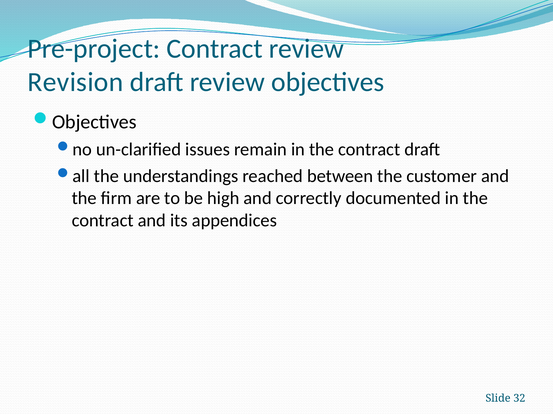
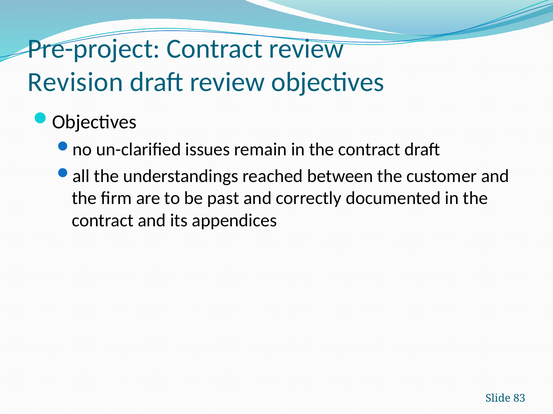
high: high -> past
32: 32 -> 83
